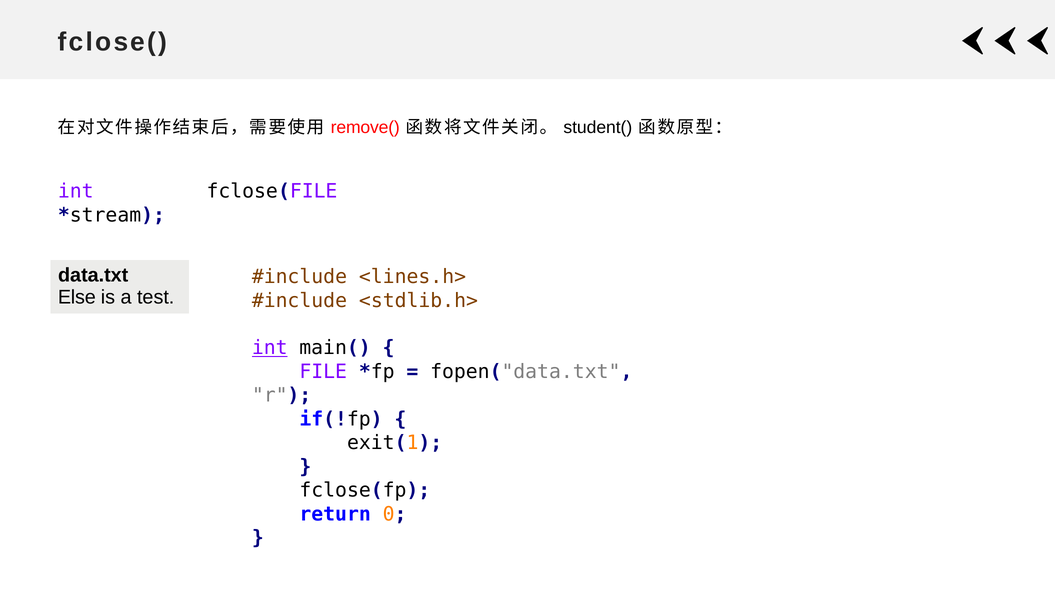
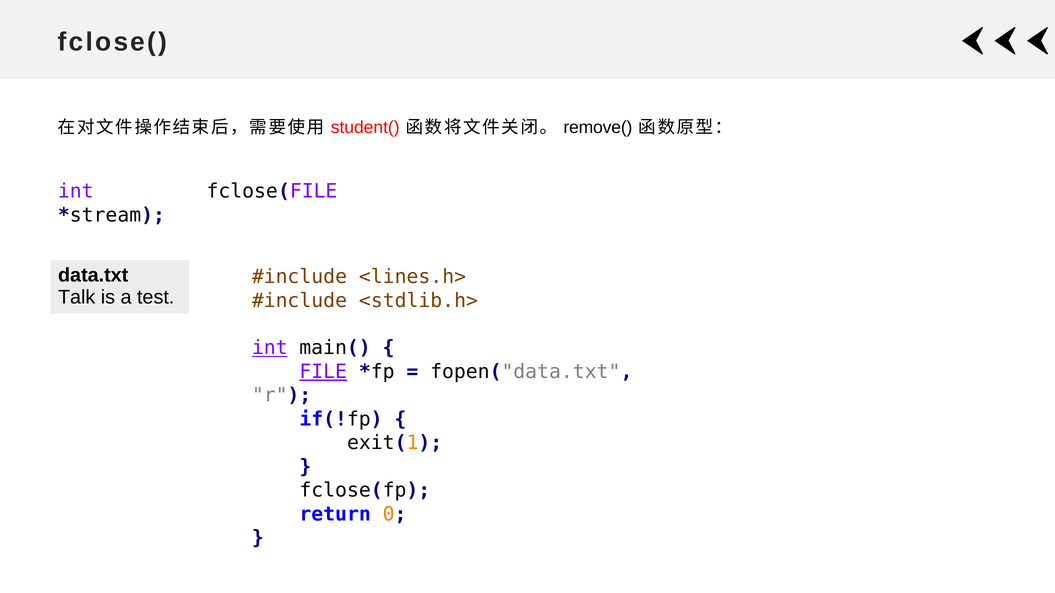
remove(: remove( -> student(
student(: student( -> remove(
Else: Else -> Talk
FILE underline: none -> present
